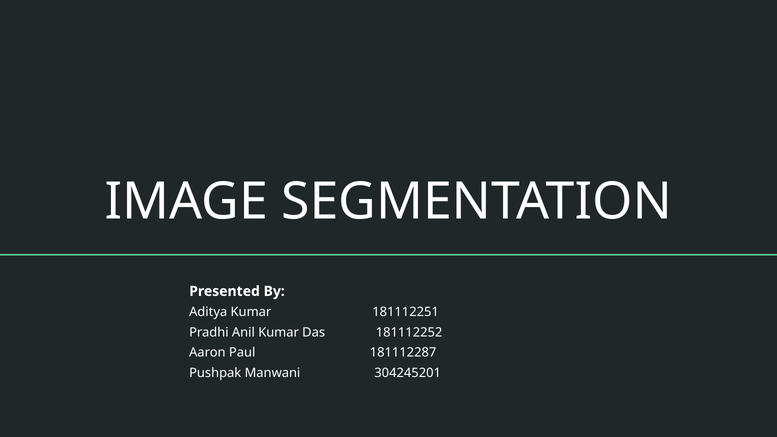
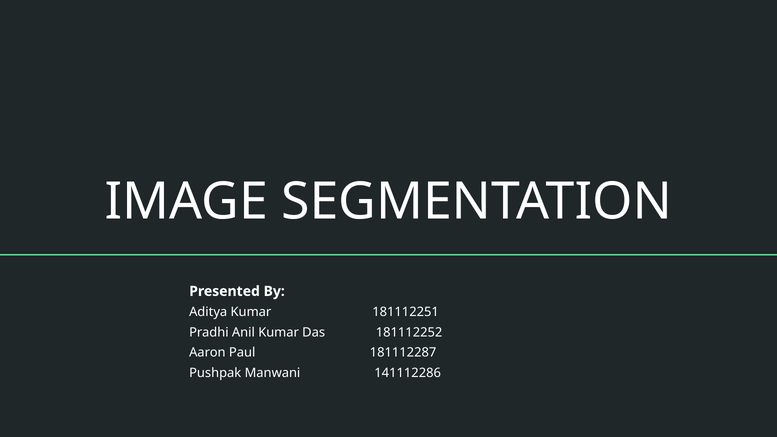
304245201: 304245201 -> 141112286
